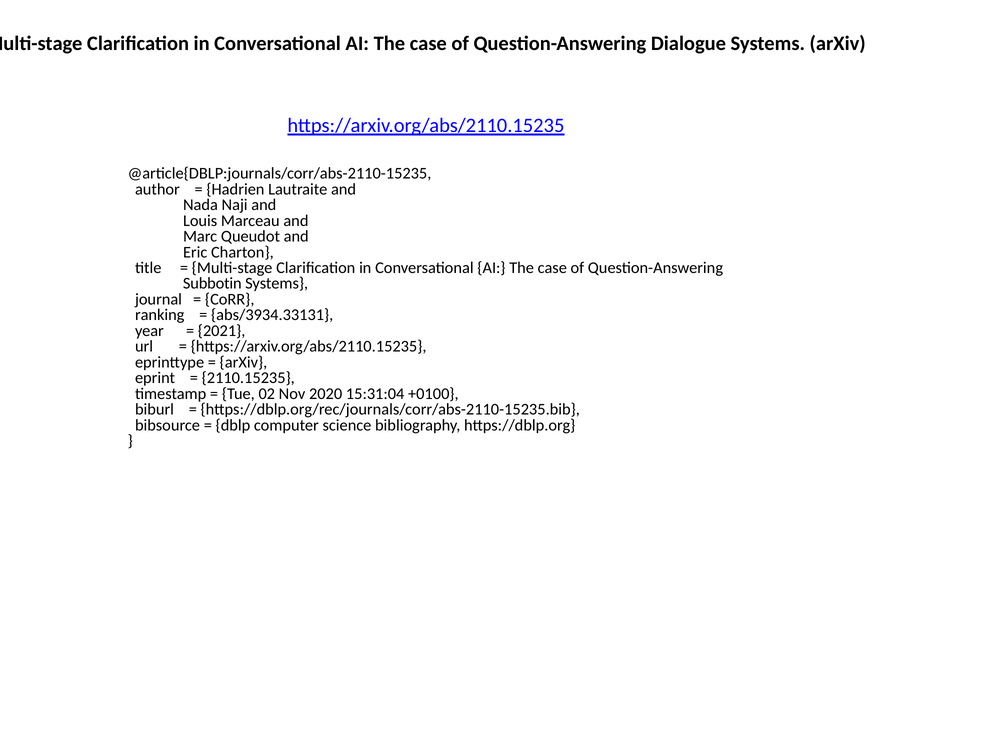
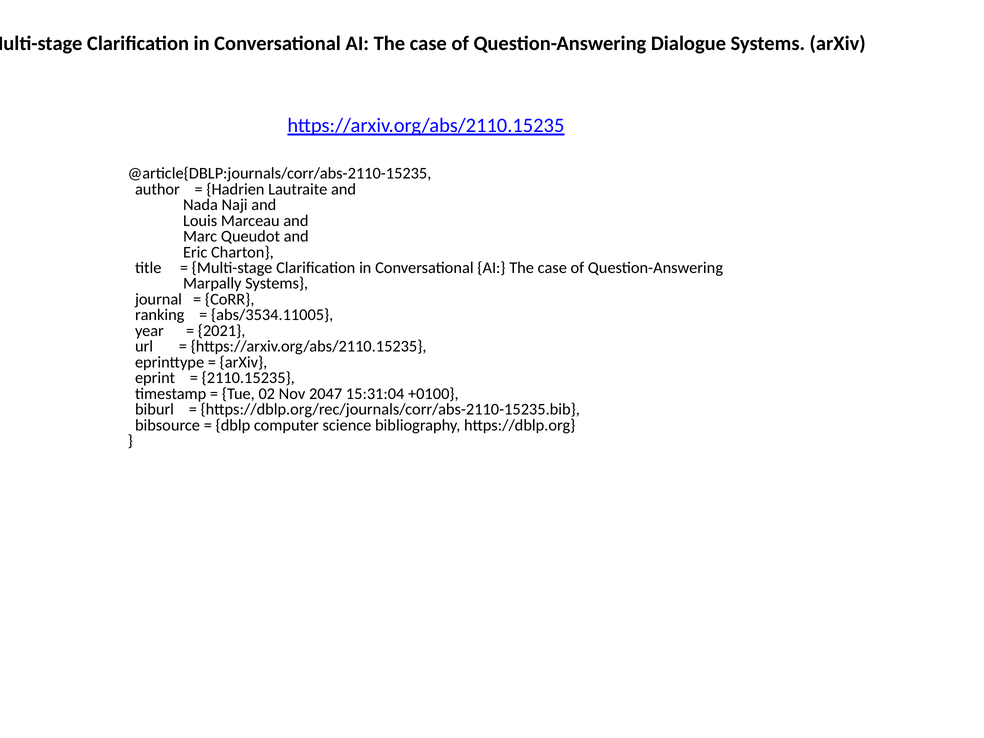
Subbotin: Subbotin -> Marpally
abs/3934.33131: abs/3934.33131 -> abs/3534.11005
2020: 2020 -> 2047
